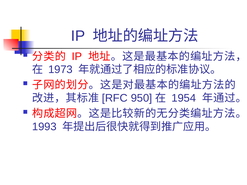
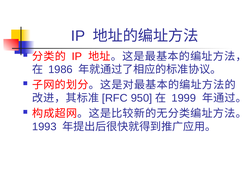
1973: 1973 -> 1986
1954: 1954 -> 1999
